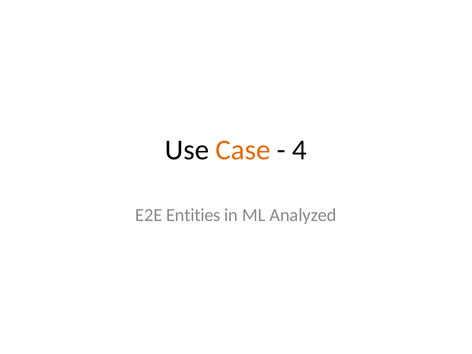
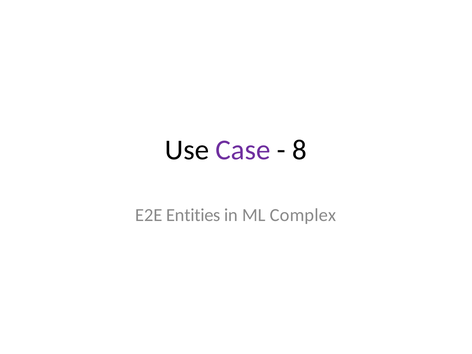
Case colour: orange -> purple
4: 4 -> 8
Analyzed: Analyzed -> Complex
